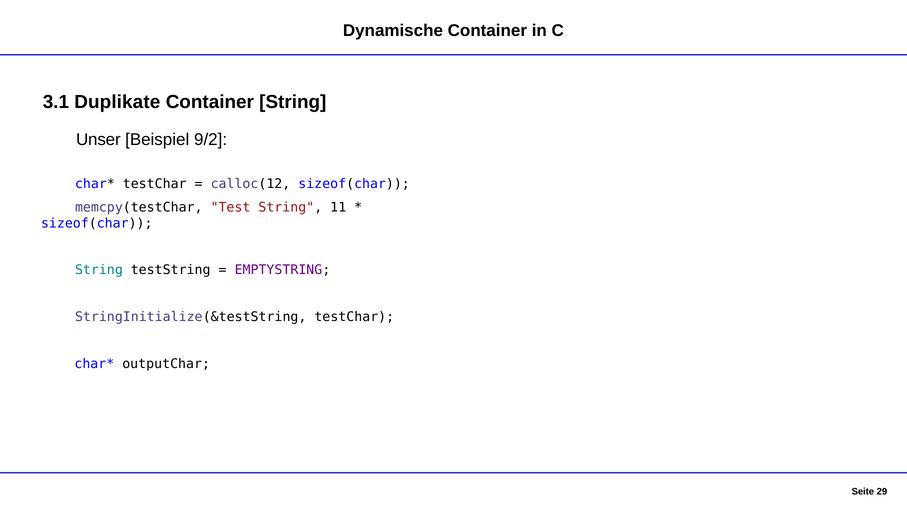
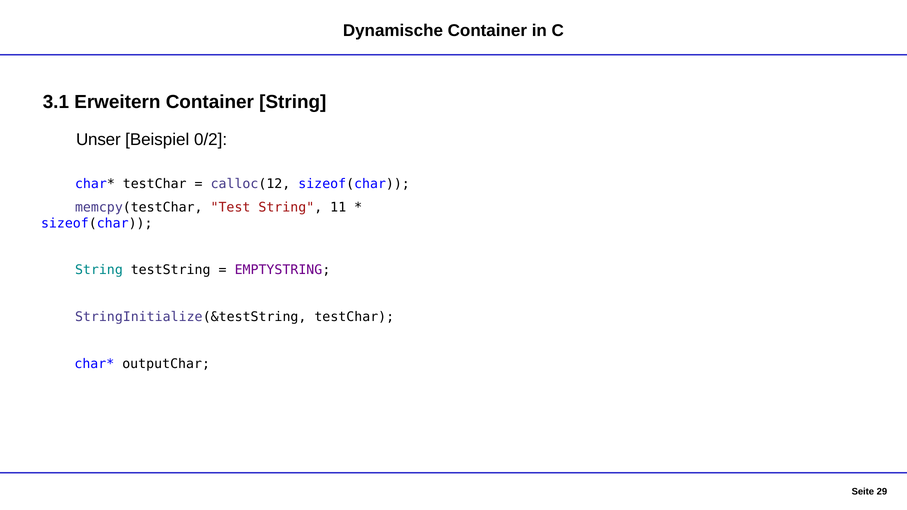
Duplikate: Duplikate -> Erweitern
9/2: 9/2 -> 0/2
